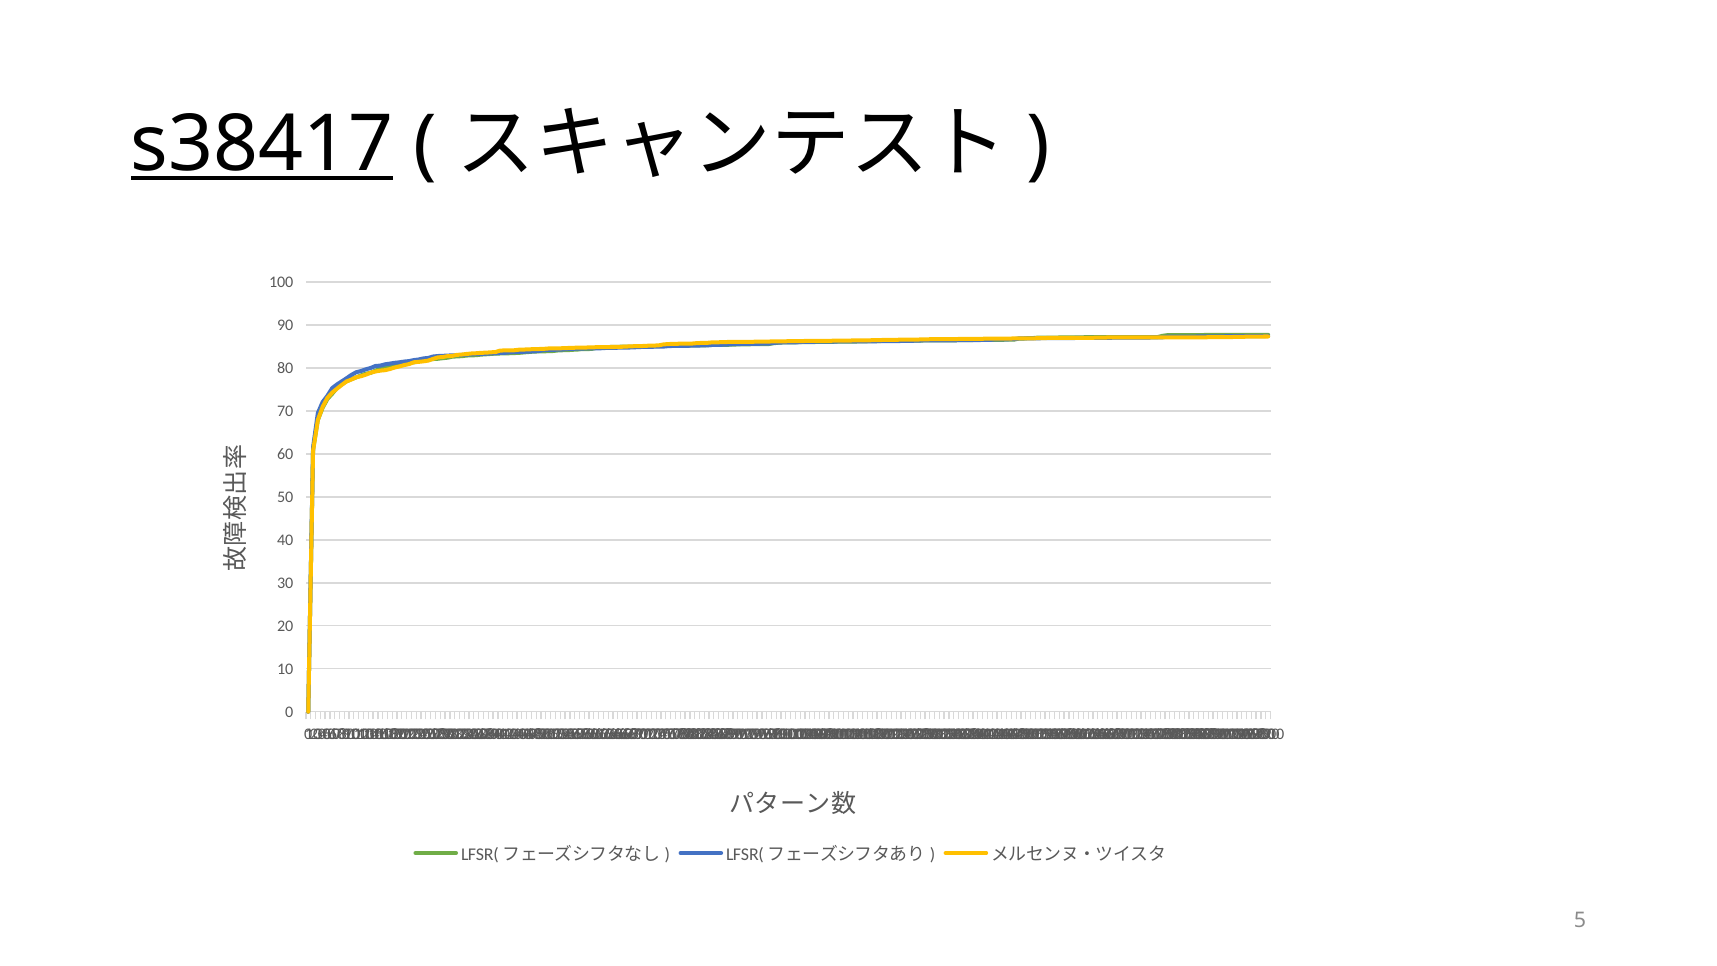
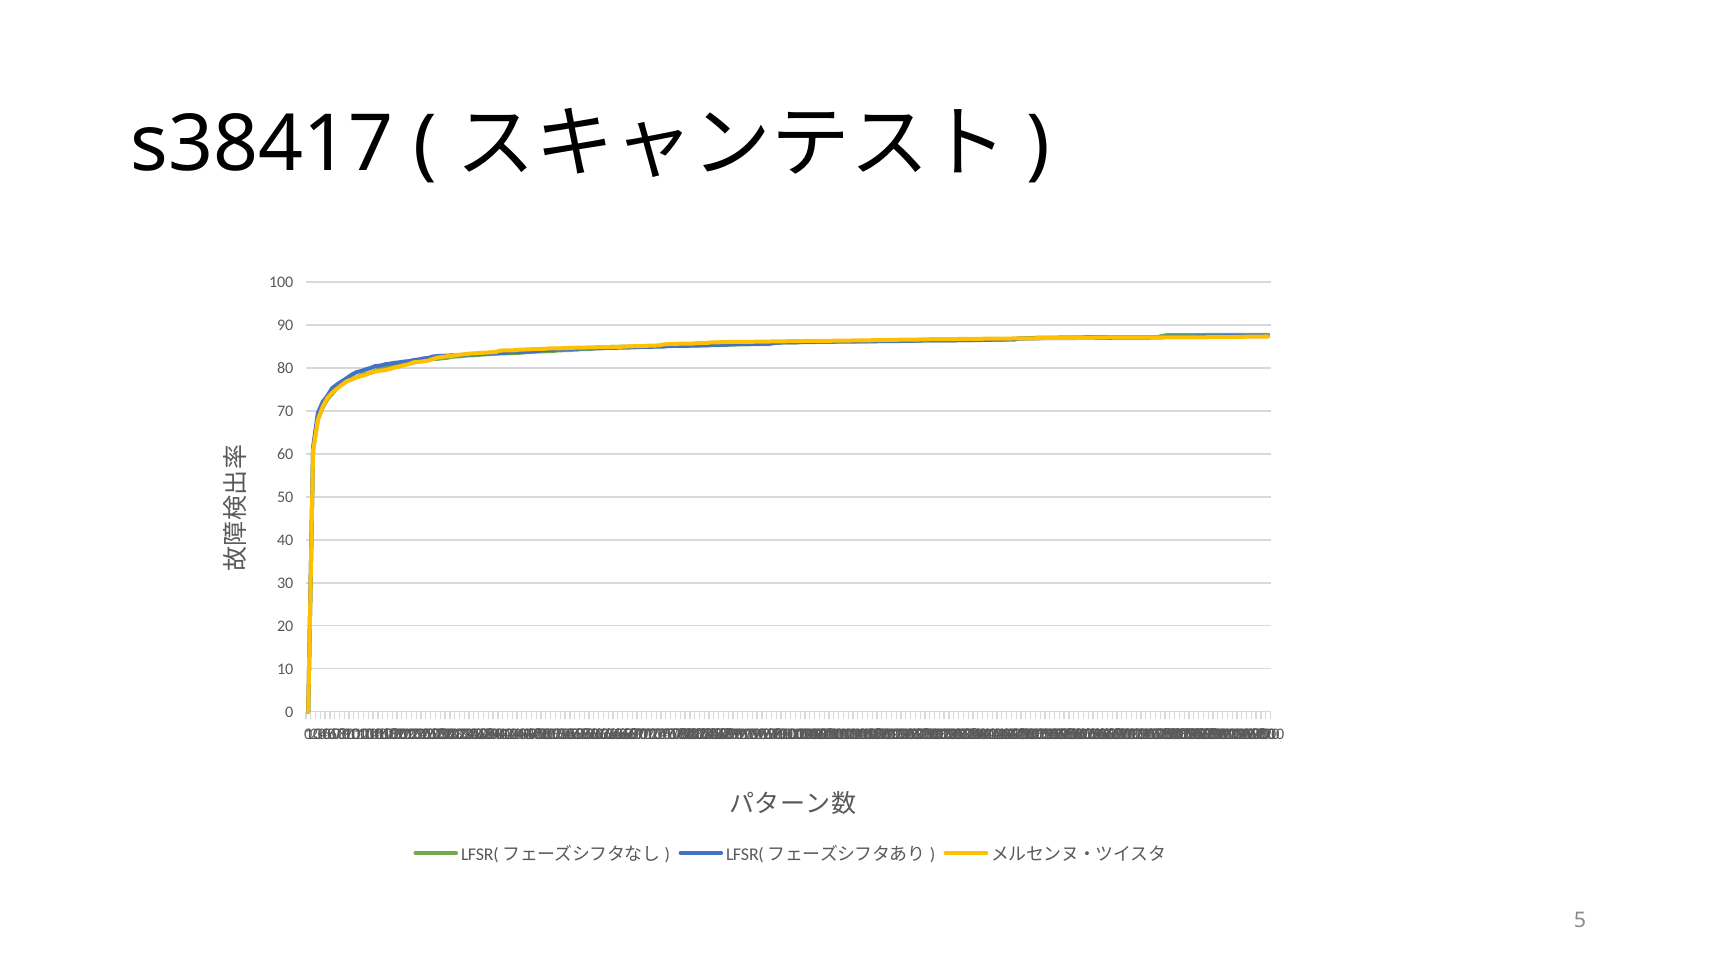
s38417 underline: present -> none
